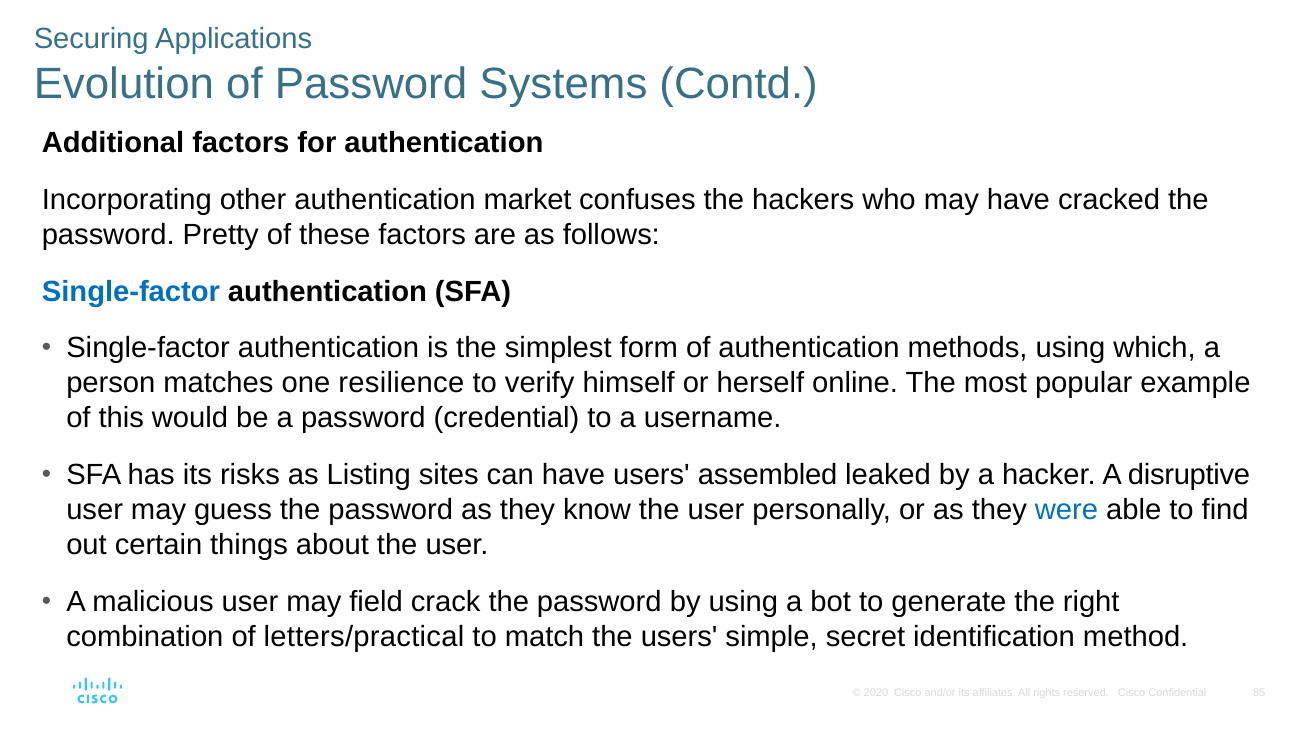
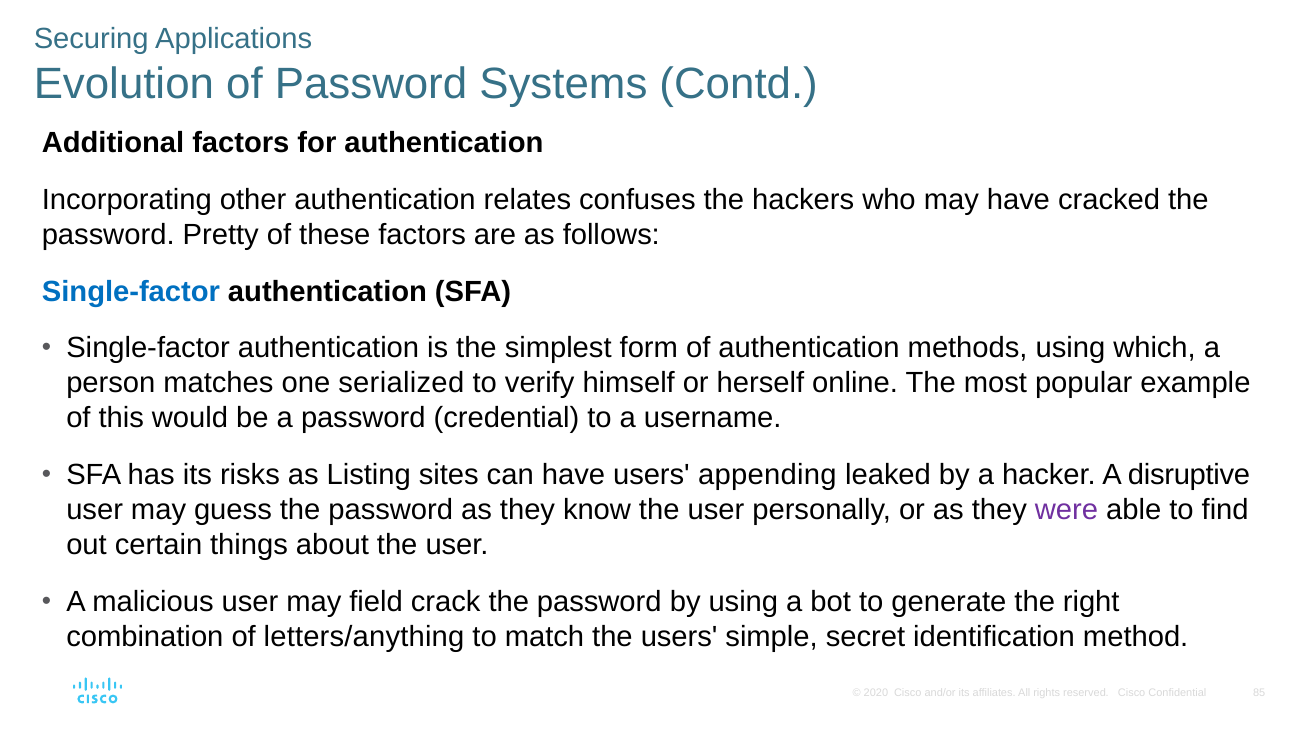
market: market -> relates
resilience: resilience -> serialized
assembled: assembled -> appending
were colour: blue -> purple
letters/practical: letters/practical -> letters/anything
